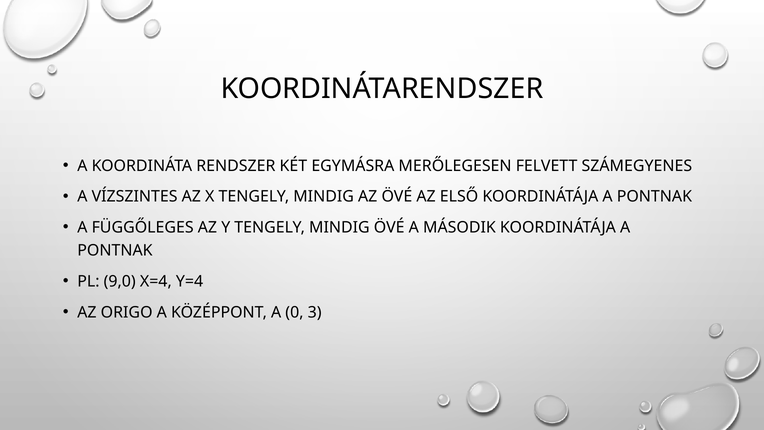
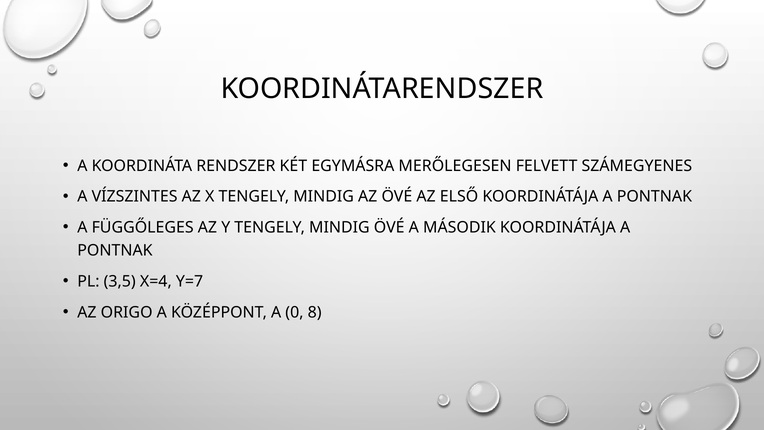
9,0: 9,0 -> 3,5
Y=4: Y=4 -> Y=7
3: 3 -> 8
